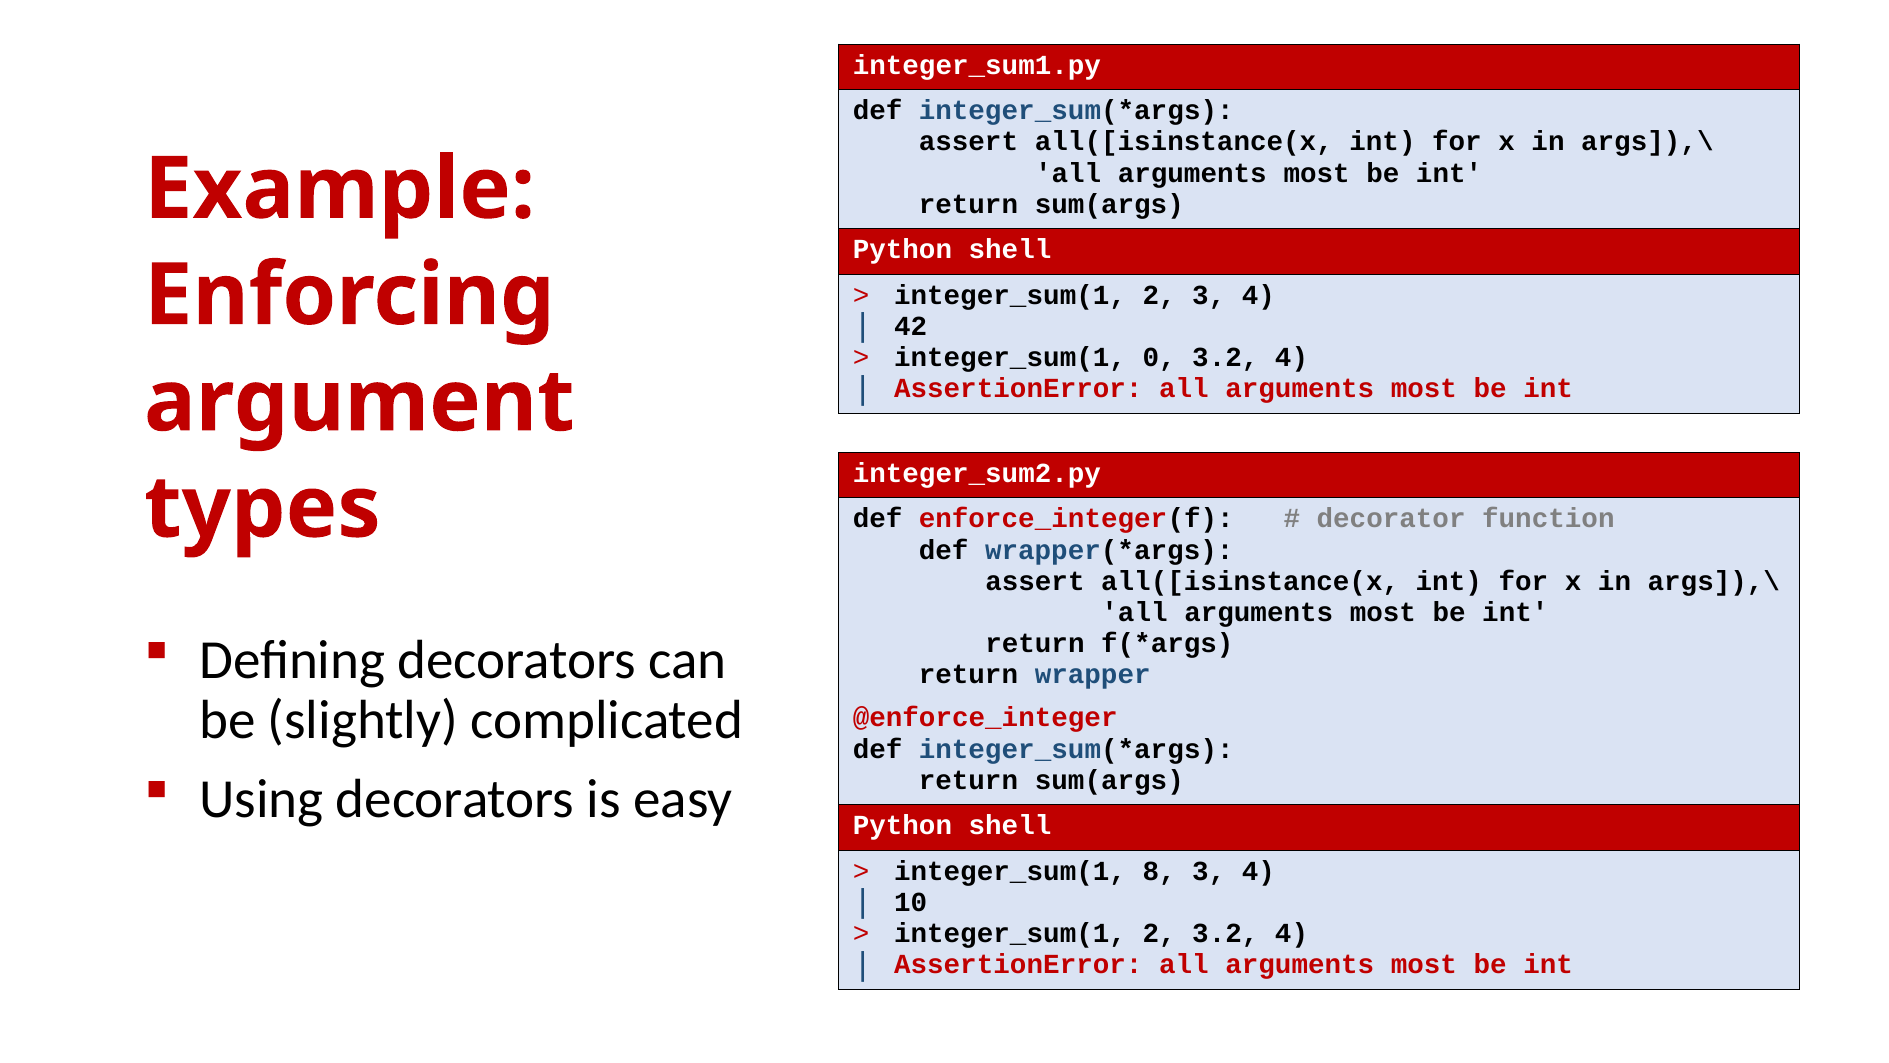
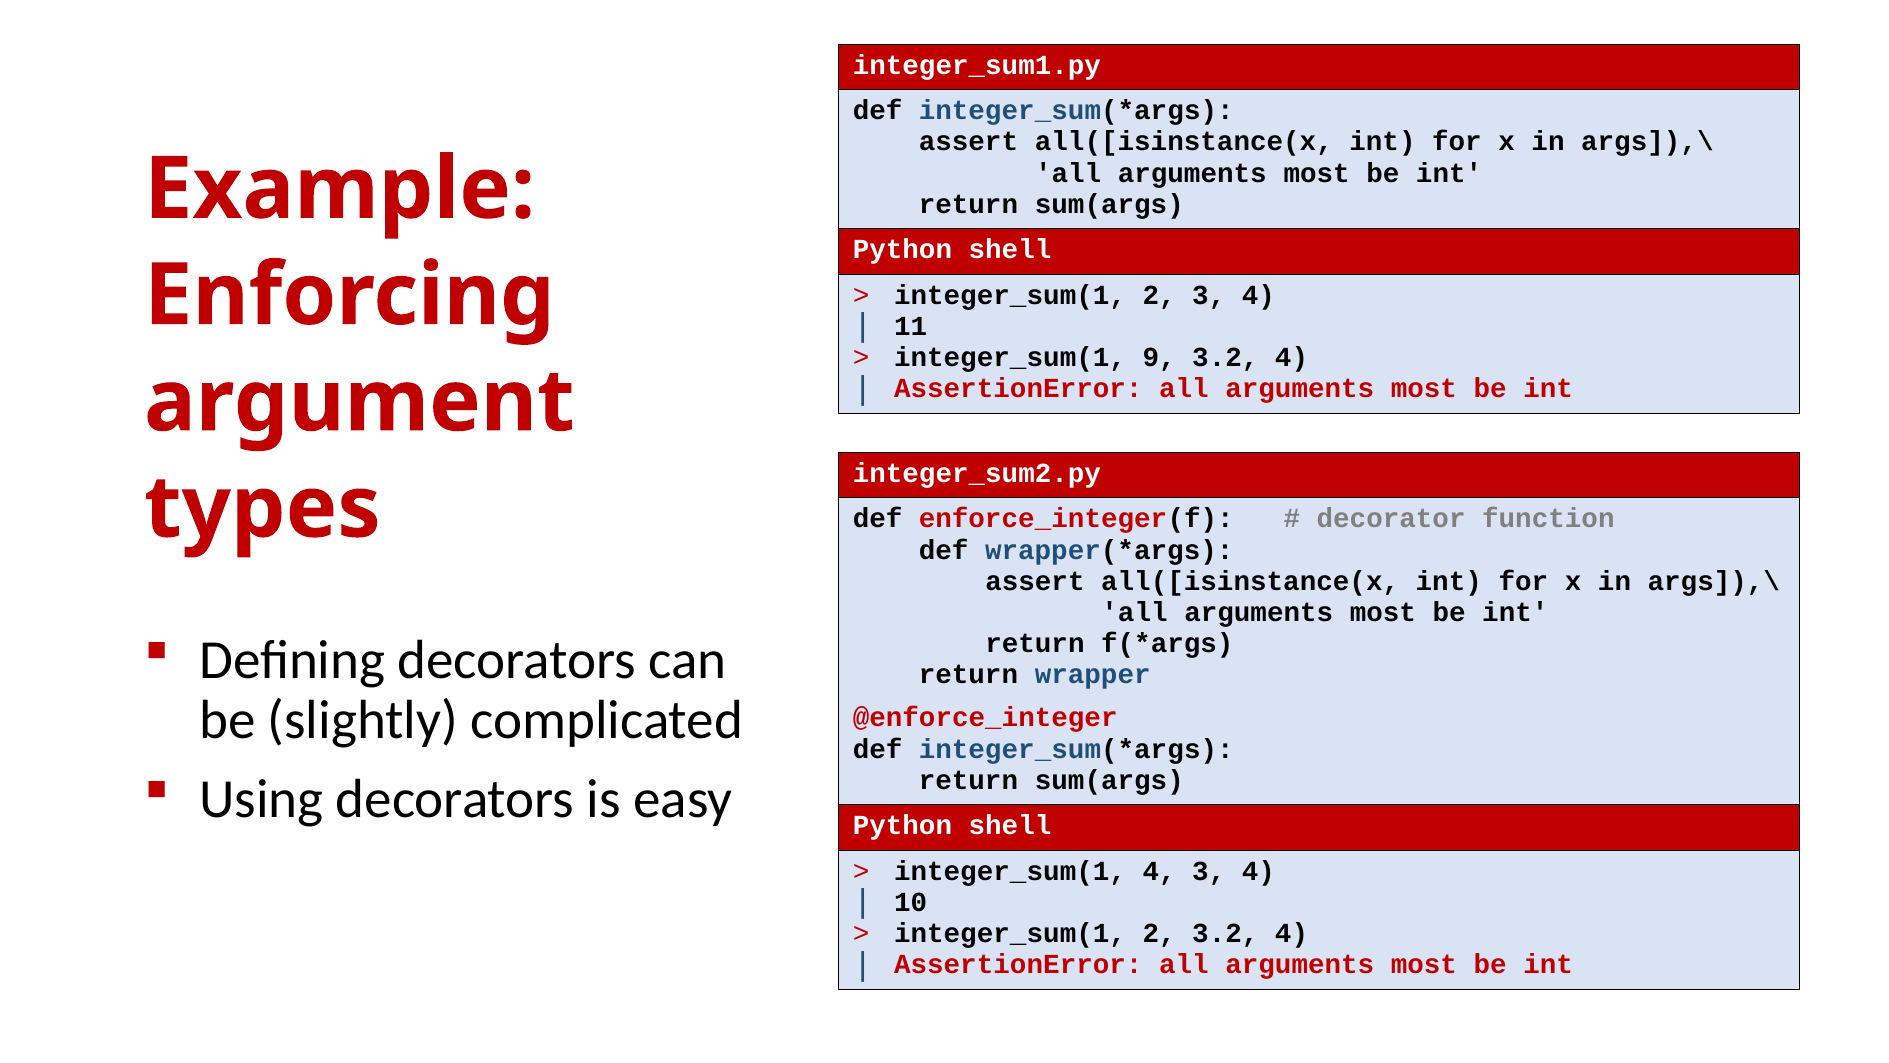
42: 42 -> 11
0: 0 -> 9
8 at (1159, 871): 8 -> 4
